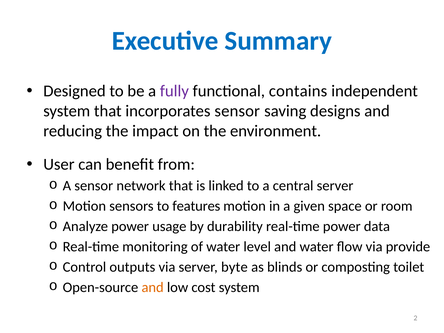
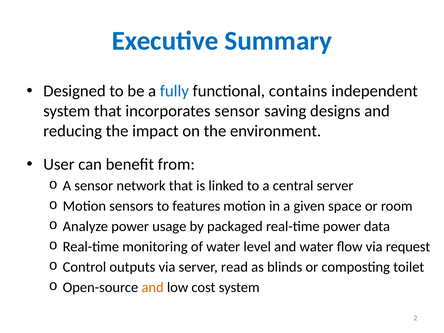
fully colour: purple -> blue
durability: durability -> packaged
provide: provide -> request
byte: byte -> read
